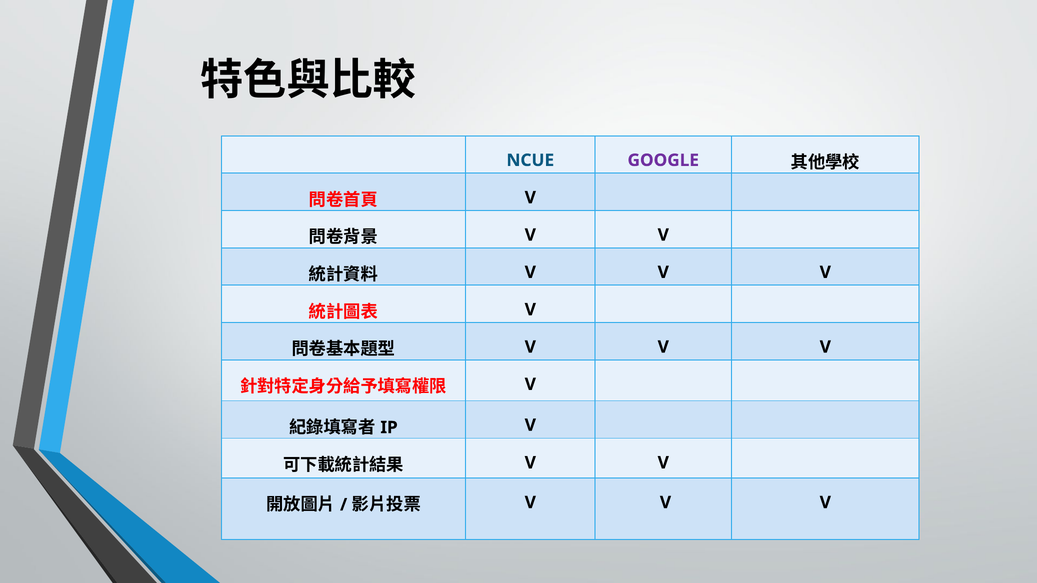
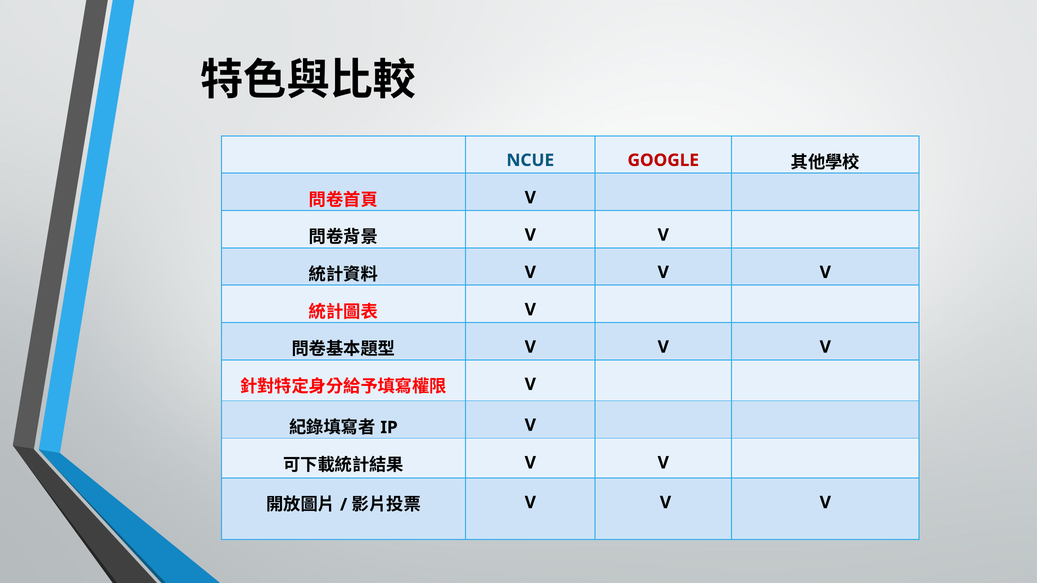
GOOGLE colour: purple -> red
